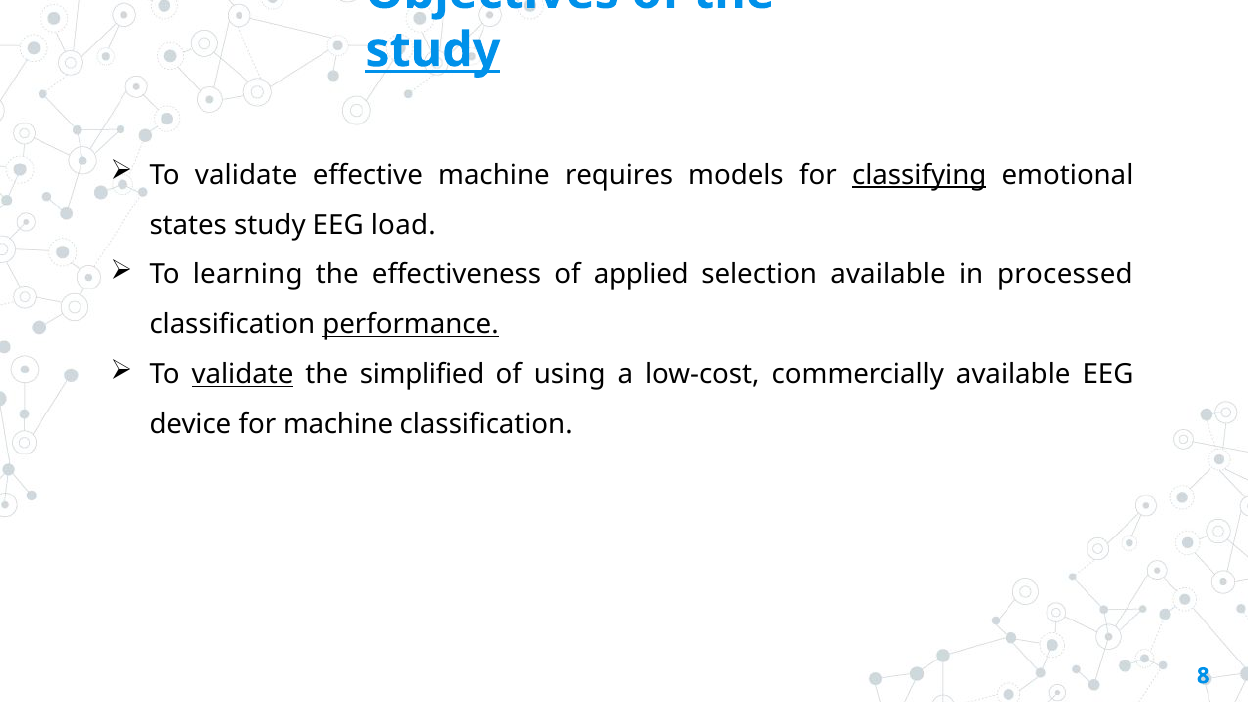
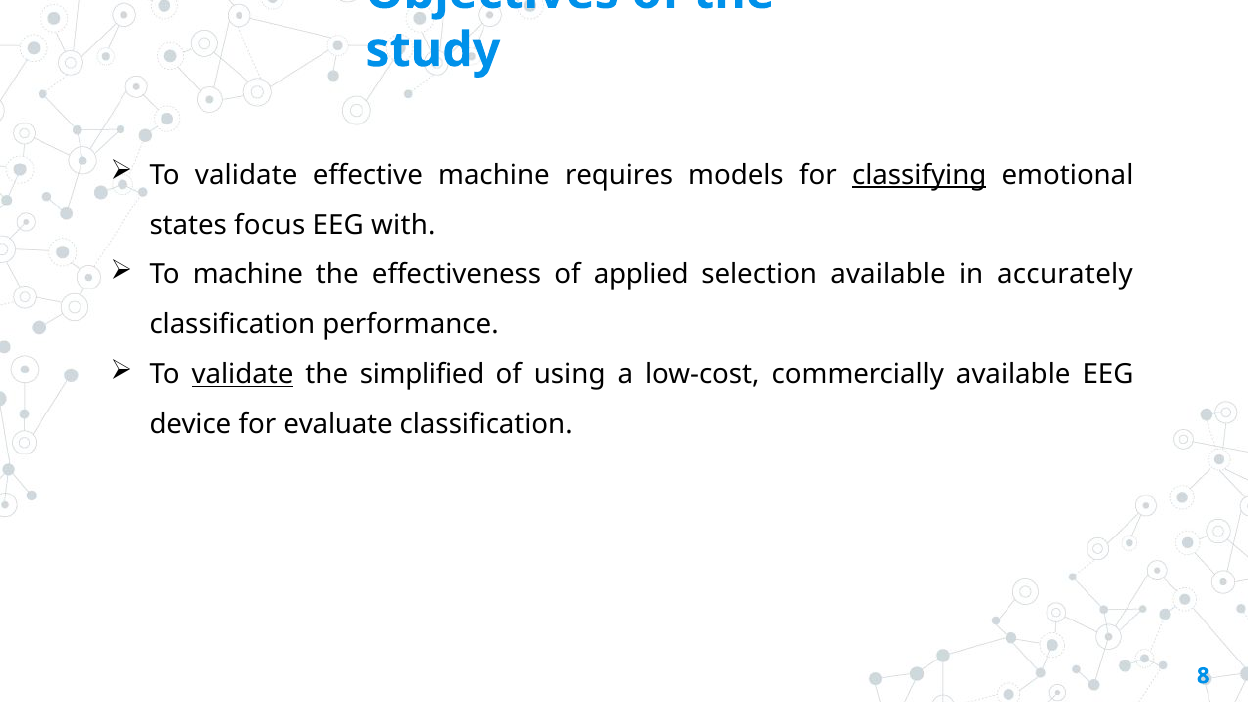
study at (433, 50) underline: present -> none
states study: study -> focus
load: load -> with
To learning: learning -> machine
processed: processed -> accurately
performance underline: present -> none
for machine: machine -> evaluate
